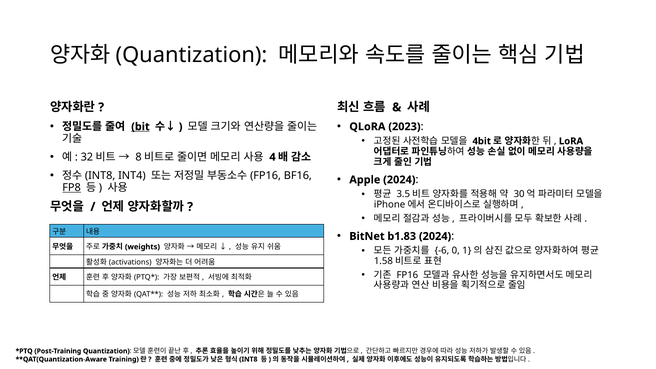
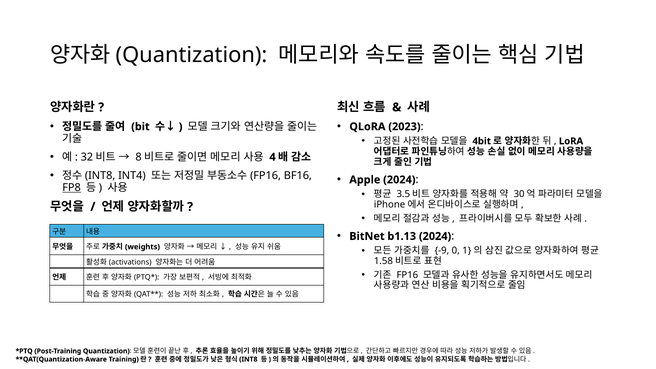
bit underline: present -> none
b1.83: b1.83 -> b1.13
-6: -6 -> -9
